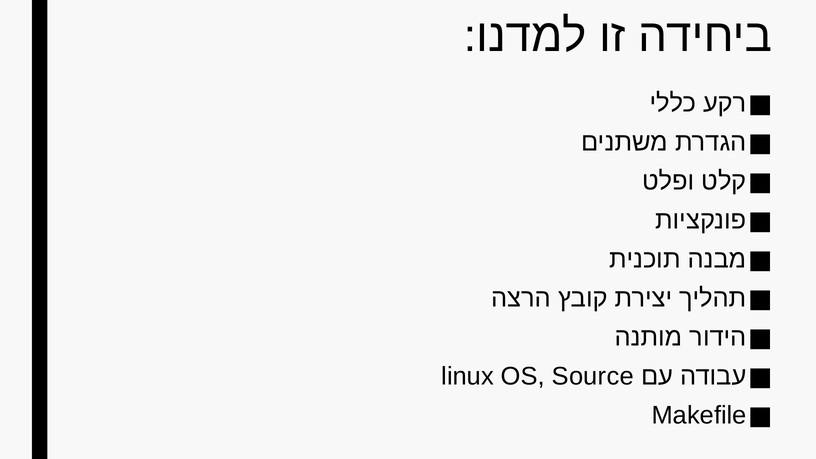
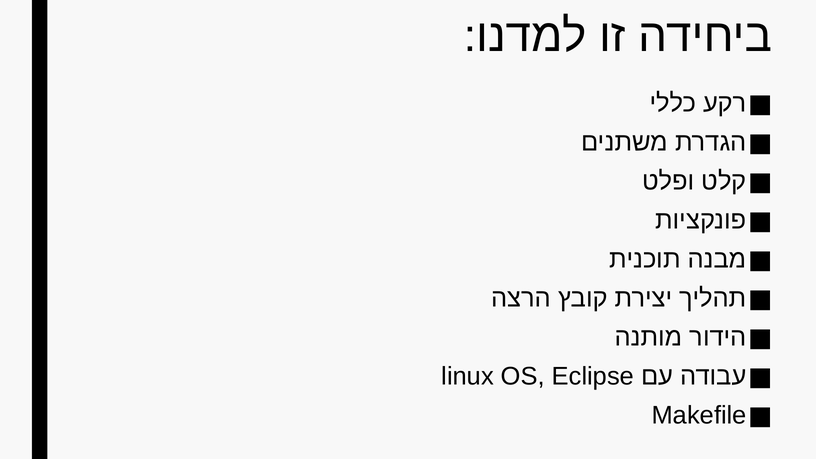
Source: Source -> Eclipse
